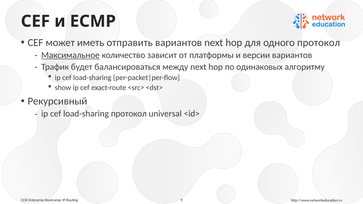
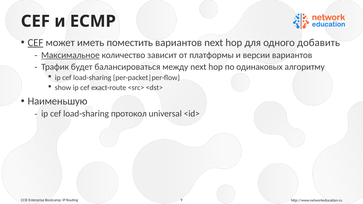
CEF at (35, 43) underline: none -> present
отправить: отправить -> поместить
одного протокол: протокол -> добавить
Рекурсивный: Рекурсивный -> Наименьшую
